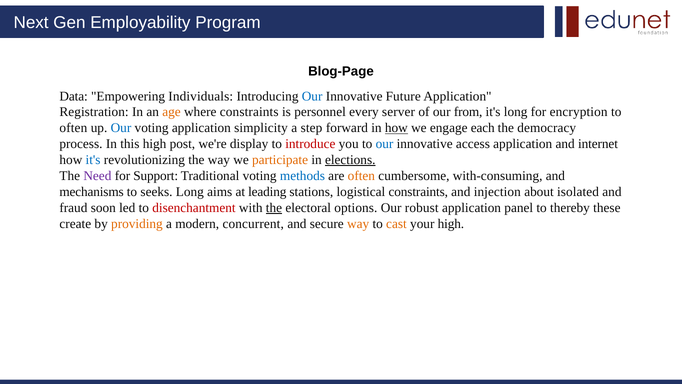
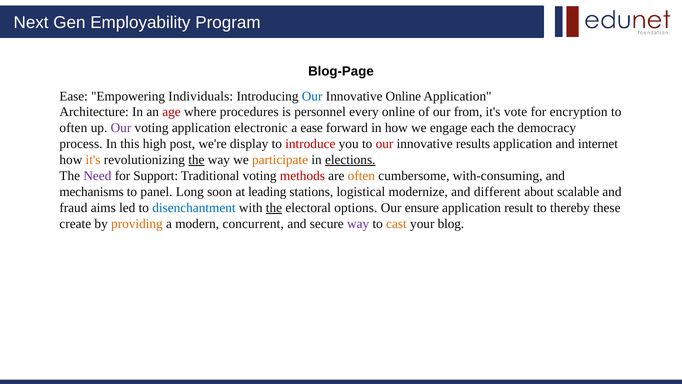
Data at (74, 96): Data -> Ease
Innovative Future: Future -> Online
Registration: Registration -> Architecture
age colour: orange -> red
where constraints: constraints -> procedures
every server: server -> online
it's long: long -> vote
Our at (121, 128) colour: blue -> purple
simplicity: simplicity -> electronic
a step: step -> ease
how at (396, 128) underline: present -> none
our at (384, 144) colour: blue -> red
access: access -> results
it's at (93, 160) colour: blue -> orange
the at (196, 160) underline: none -> present
methods colour: blue -> red
seeks: seeks -> panel
aims: aims -> soon
logistical constraints: constraints -> modernize
injection: injection -> different
isolated: isolated -> scalable
soon: soon -> aims
disenchantment colour: red -> blue
robust: robust -> ensure
panel: panel -> result
way at (358, 223) colour: orange -> purple
your high: high -> blog
